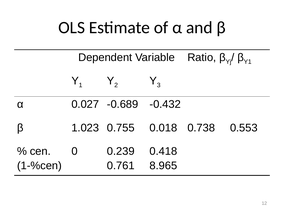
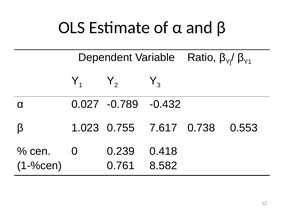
-0.689: -0.689 -> -0.789
0.018: 0.018 -> 7.617
8.965: 8.965 -> 8.582
